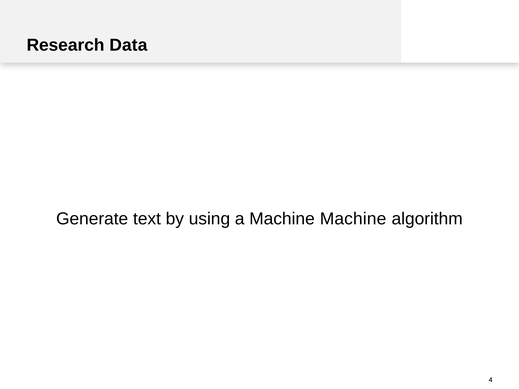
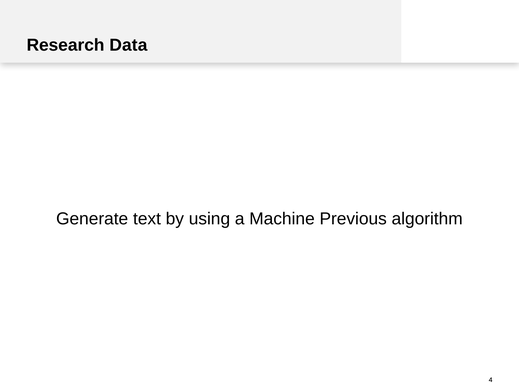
Machine Machine: Machine -> Previous
